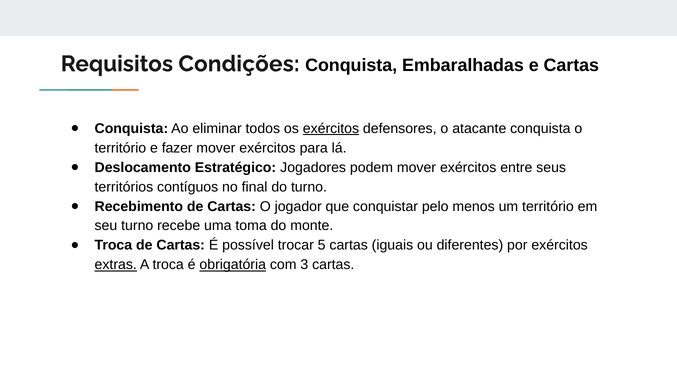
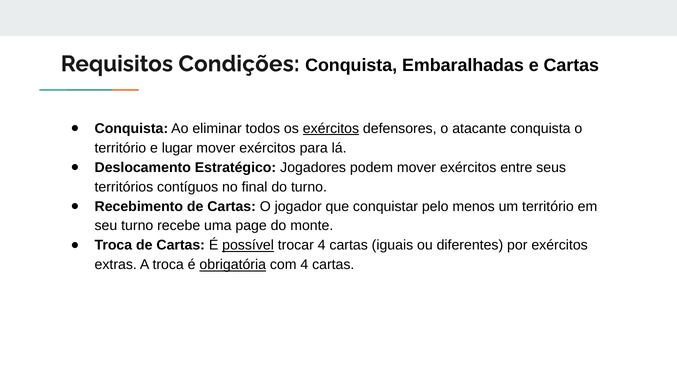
fazer: fazer -> lugar
toma: toma -> page
possível underline: none -> present
trocar 5: 5 -> 4
extras underline: present -> none
com 3: 3 -> 4
